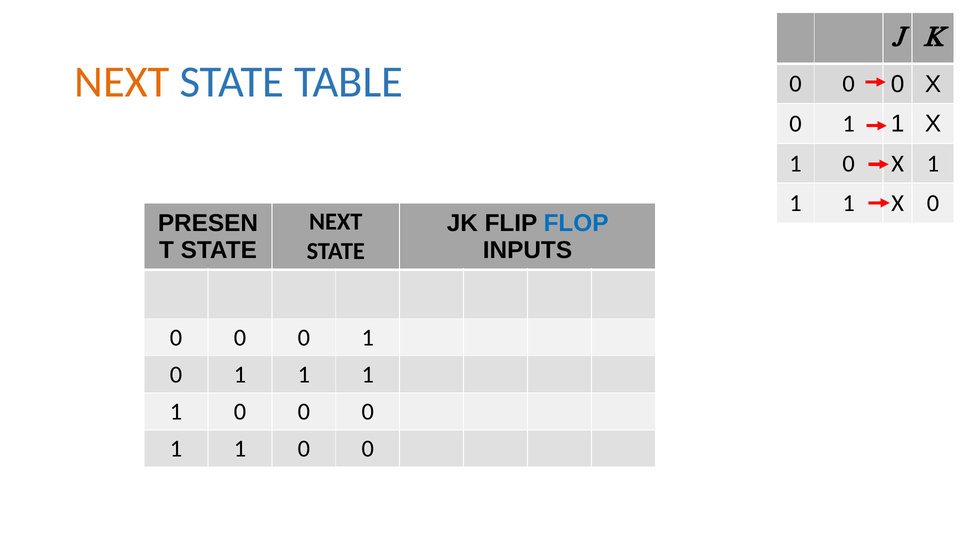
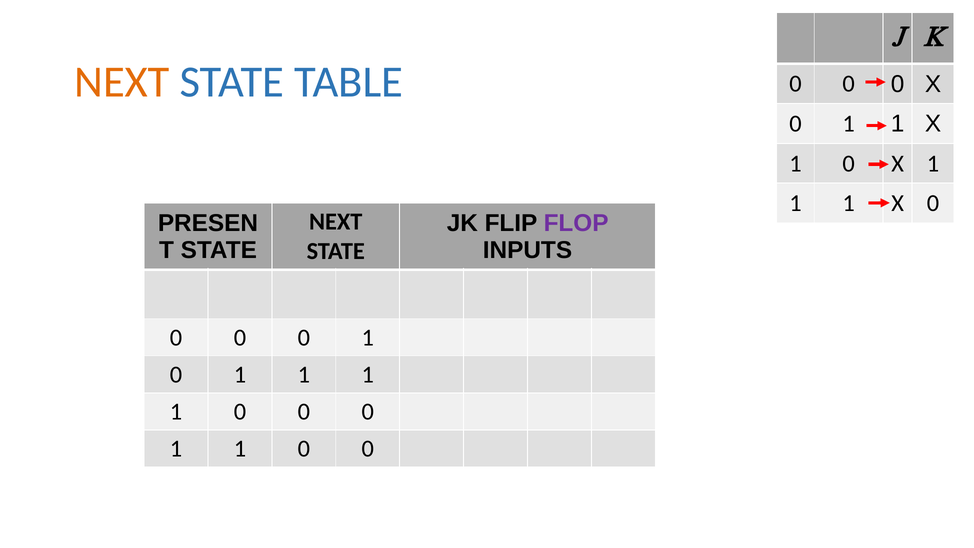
FLOP colour: blue -> purple
